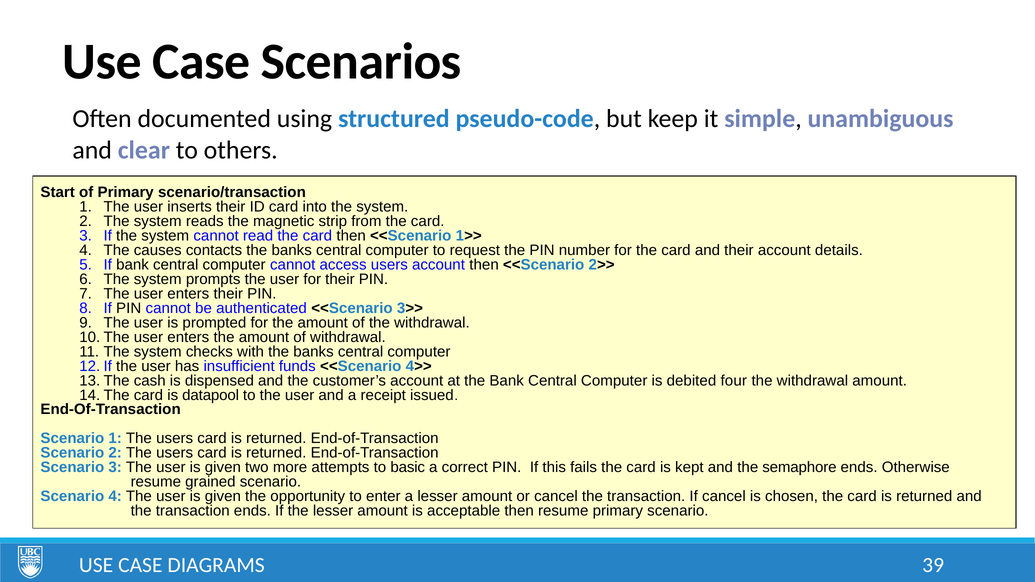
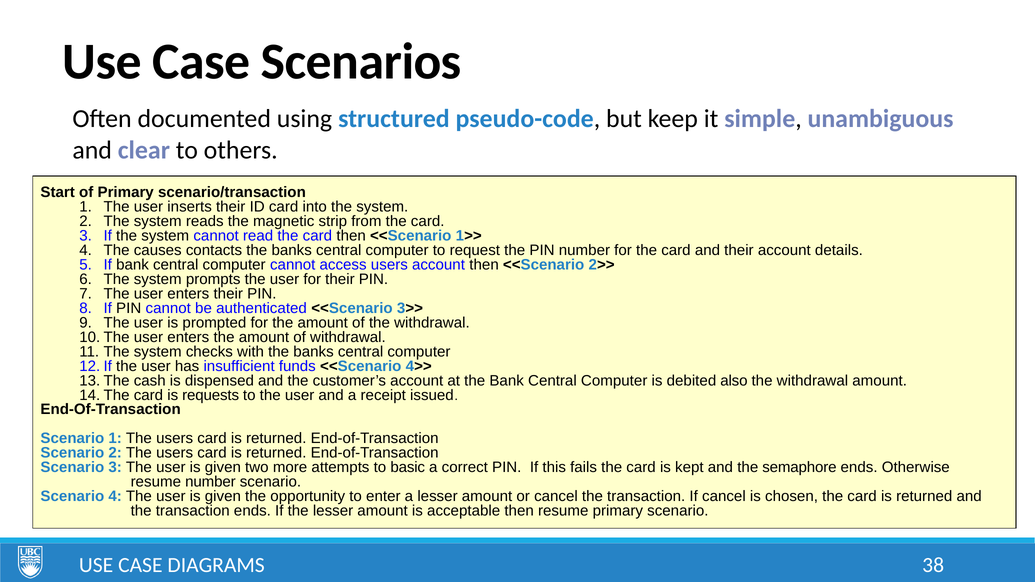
four: four -> also
datapool: datapool -> requests
resume grained: grained -> number
39: 39 -> 38
